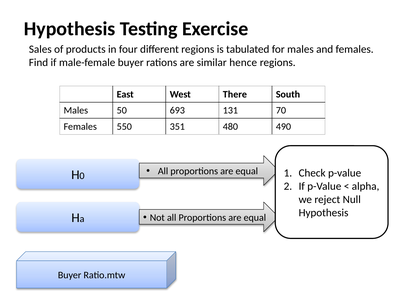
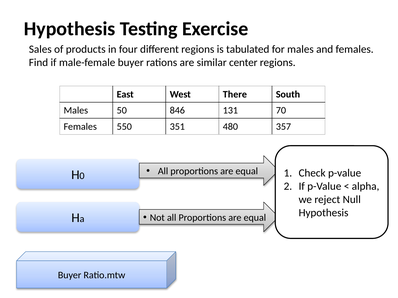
hence: hence -> center
693: 693 -> 846
490: 490 -> 357
